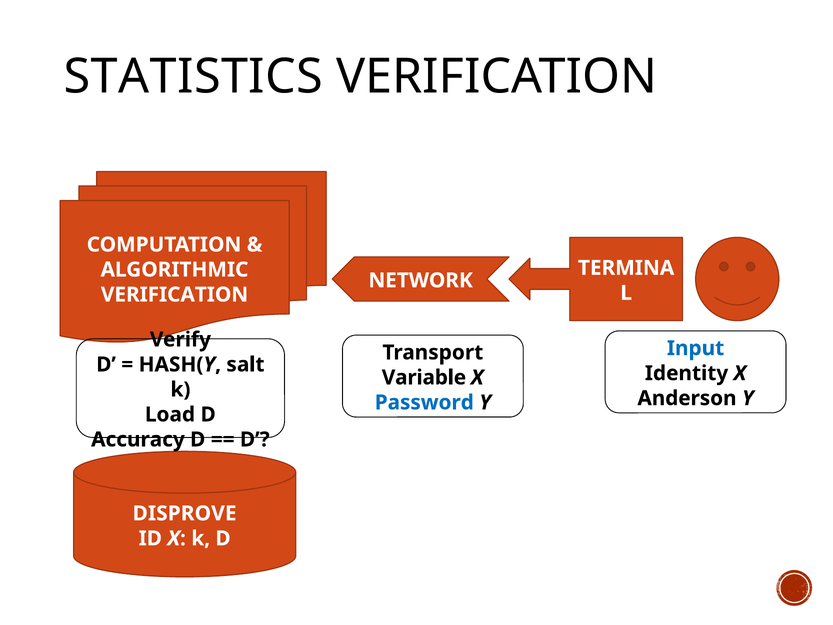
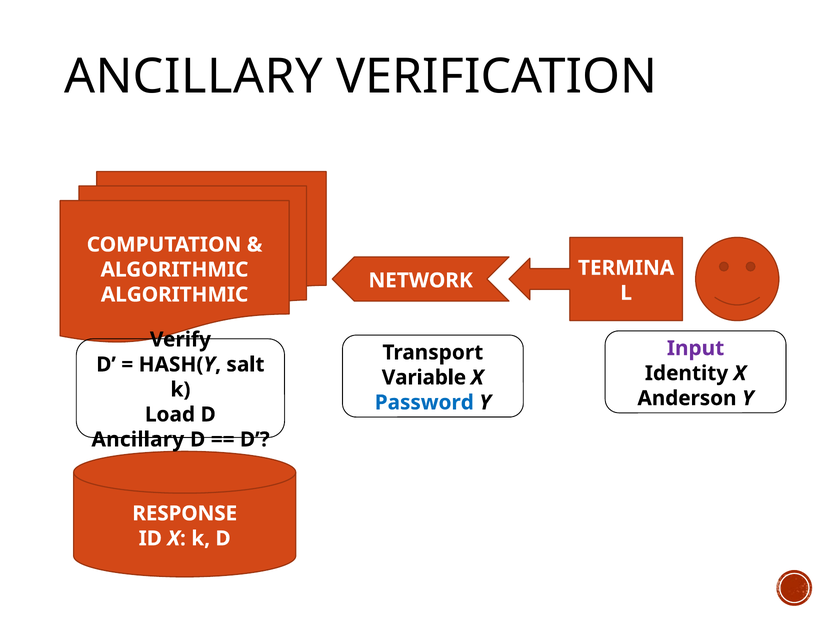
STATISTICS at (193, 77): STATISTICS -> ANCILLARY
VERIFICATION at (175, 295): VERIFICATION -> ALGORITHMIC
Input colour: blue -> purple
Accuracy at (138, 439): Accuracy -> Ancillary
DISPROVE: DISPROVE -> RESPONSE
